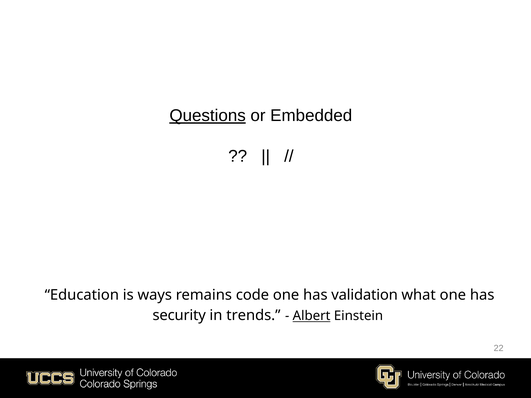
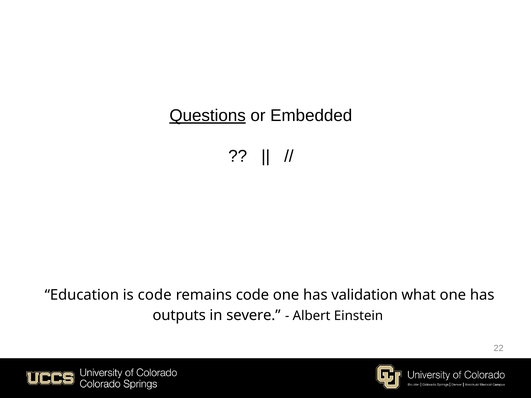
is ways: ways -> code
security: security -> outputs
trends: trends -> severe
Albert underline: present -> none
